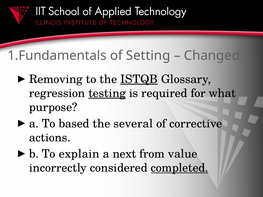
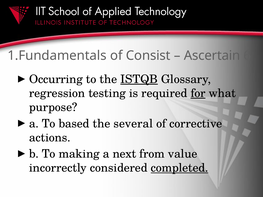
Setting: Setting -> Consist
Changed: Changed -> Ascertain
Removing: Removing -> Occurring
testing underline: present -> none
for underline: none -> present
explain: explain -> making
